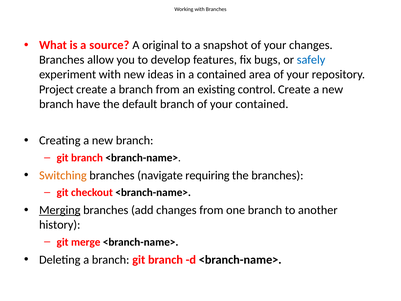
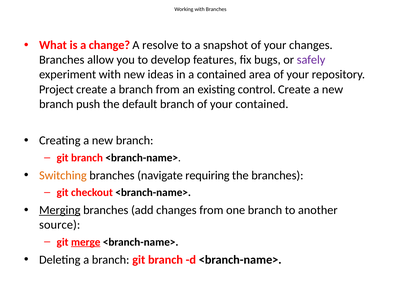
source: source -> change
original: original -> resolve
safely colour: blue -> purple
have: have -> push
history: history -> source
merge underline: none -> present
